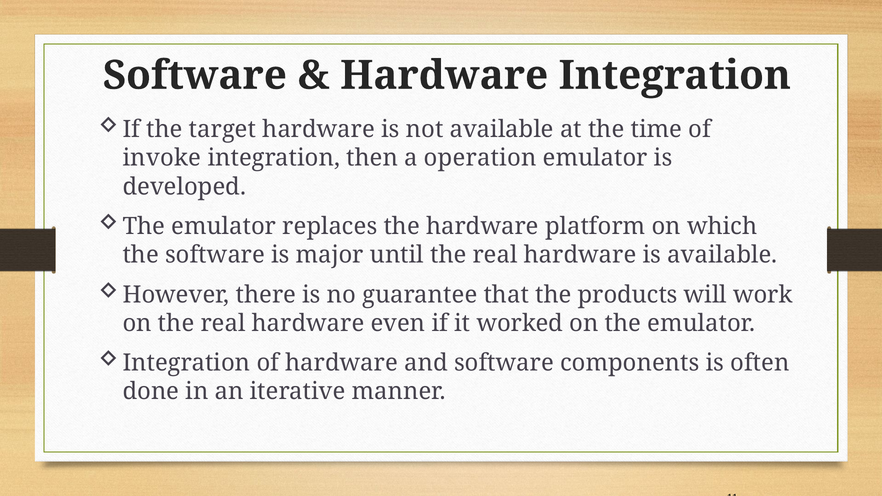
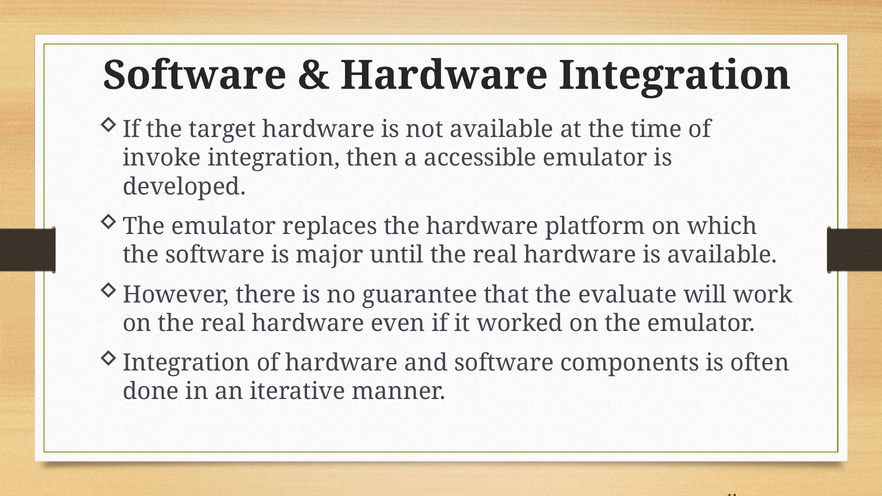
operation: operation -> accessible
products: products -> evaluate
